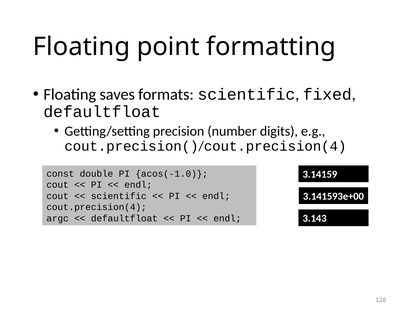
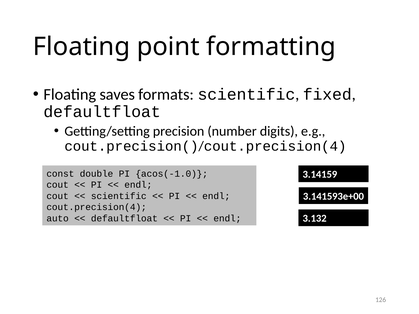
3.143: 3.143 -> 3.132
argc: argc -> auto
